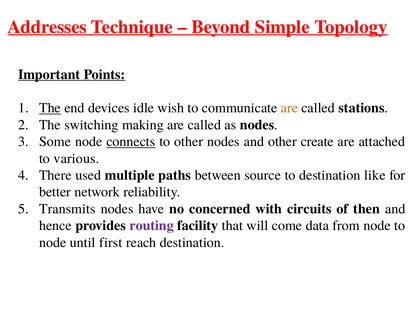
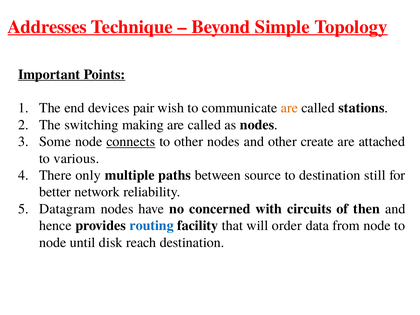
The at (50, 108) underline: present -> none
idle: idle -> pair
used: used -> only
like: like -> still
Transmits: Transmits -> Datagram
routing colour: purple -> blue
come: come -> order
first: first -> disk
